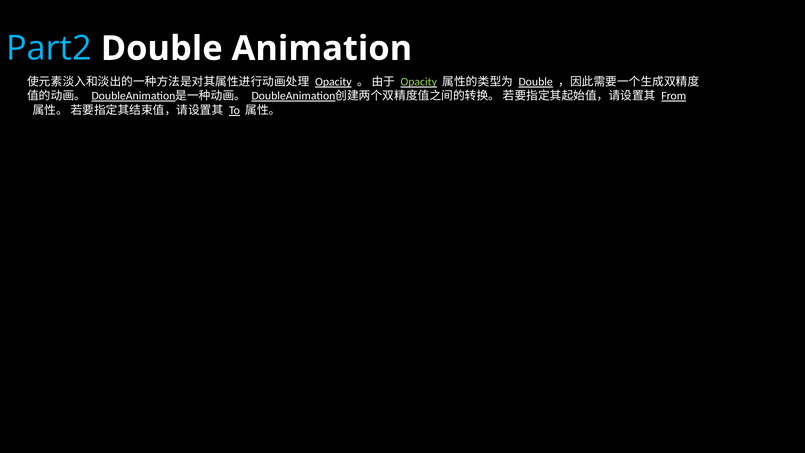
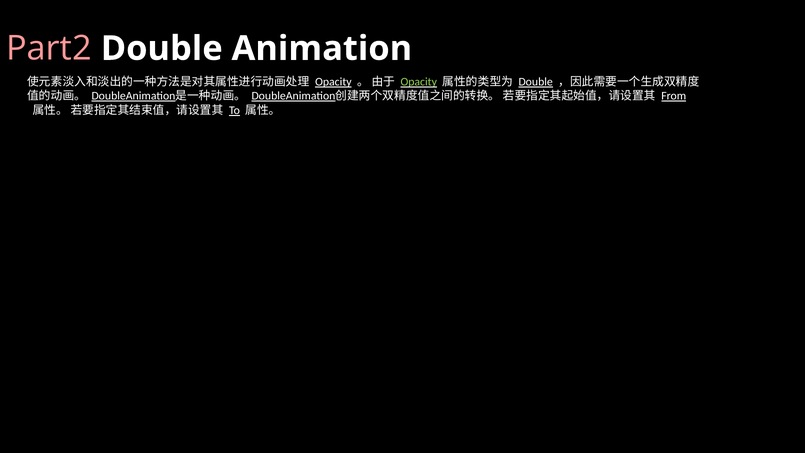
Part2 colour: light blue -> pink
